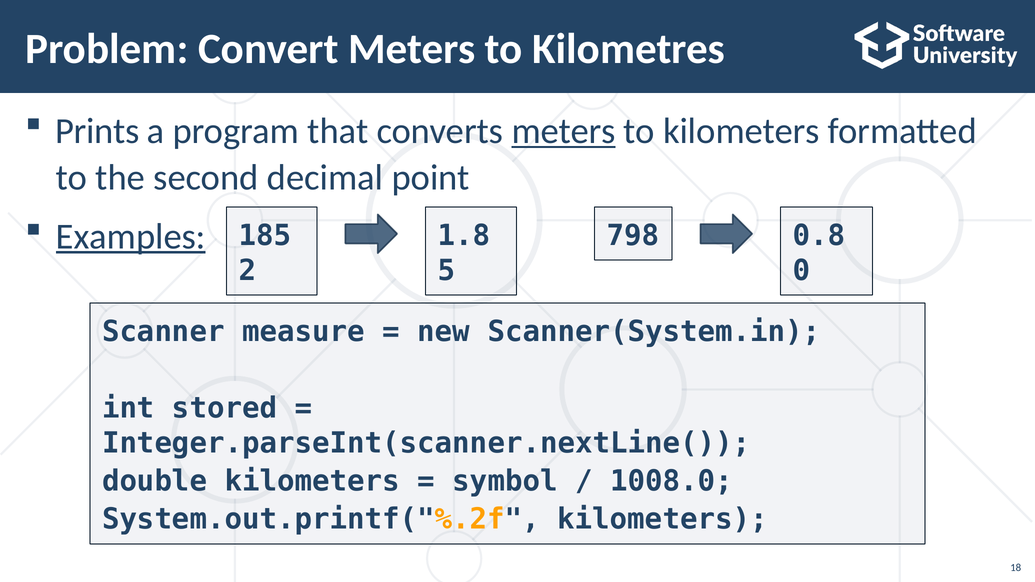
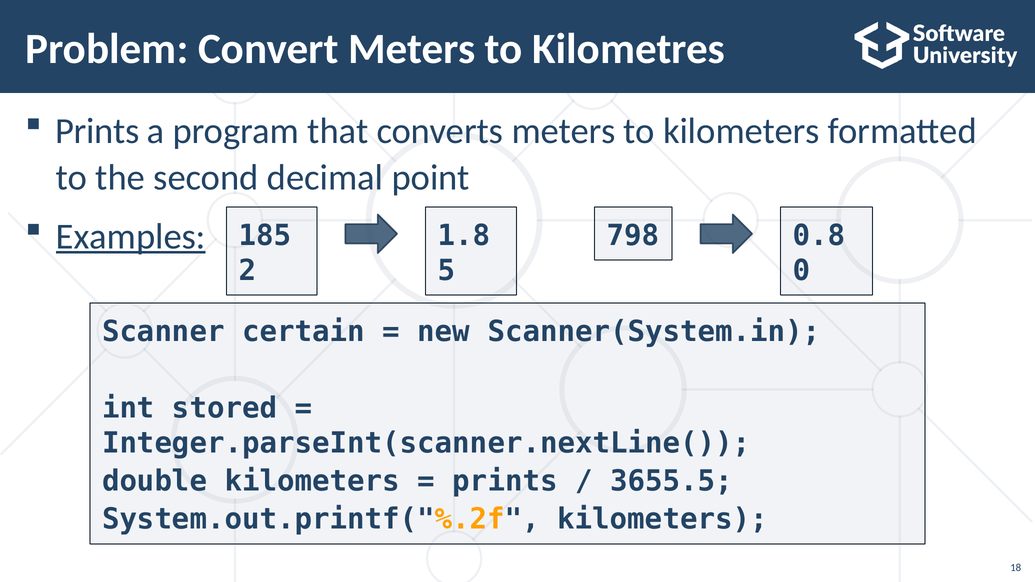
meters at (564, 131) underline: present -> none
measure: measure -> certain
symbol at (505, 481): symbol -> prints
1008.0: 1008.0 -> 3655.5
